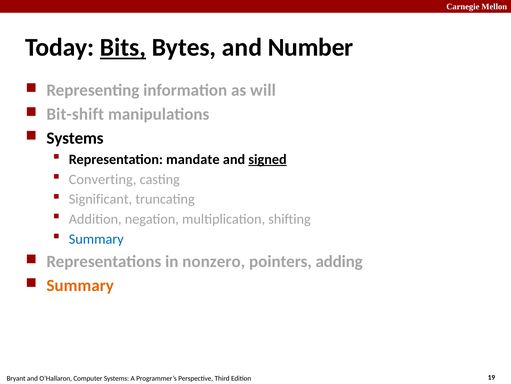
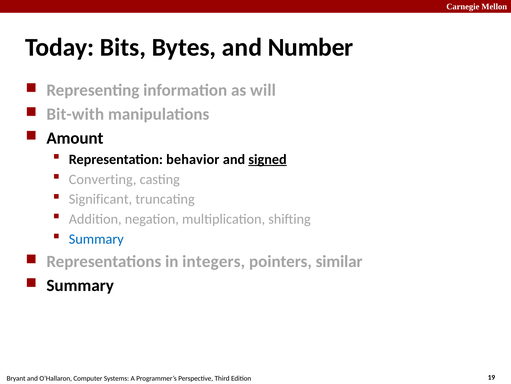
Bits underline: present -> none
Bit-shift: Bit-shift -> Bit-with
Systems at (75, 138): Systems -> Amount
mandate: mandate -> behavior
nonzero: nonzero -> integers
adding: adding -> similar
Summary at (80, 285) colour: orange -> black
